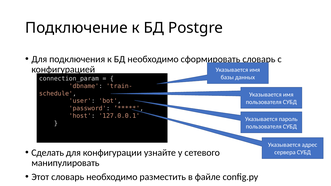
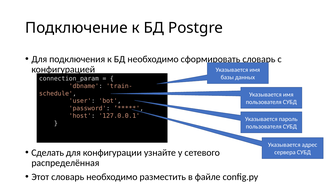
манипулировать: манипулировать -> распределённая
